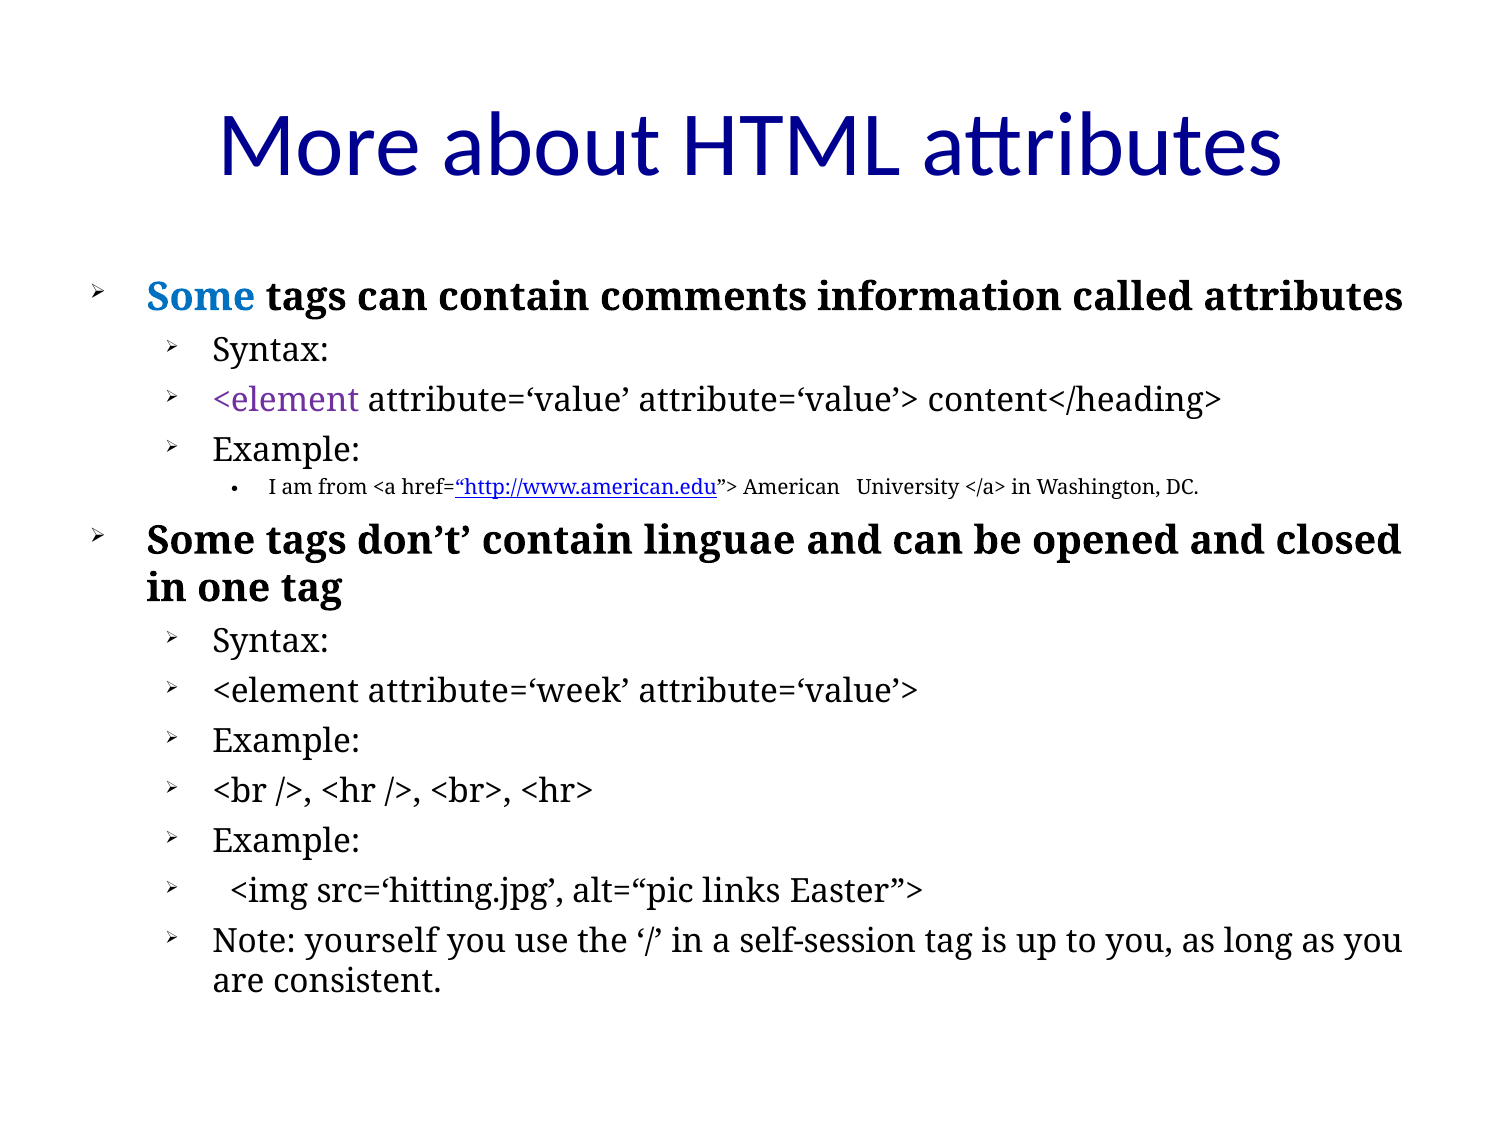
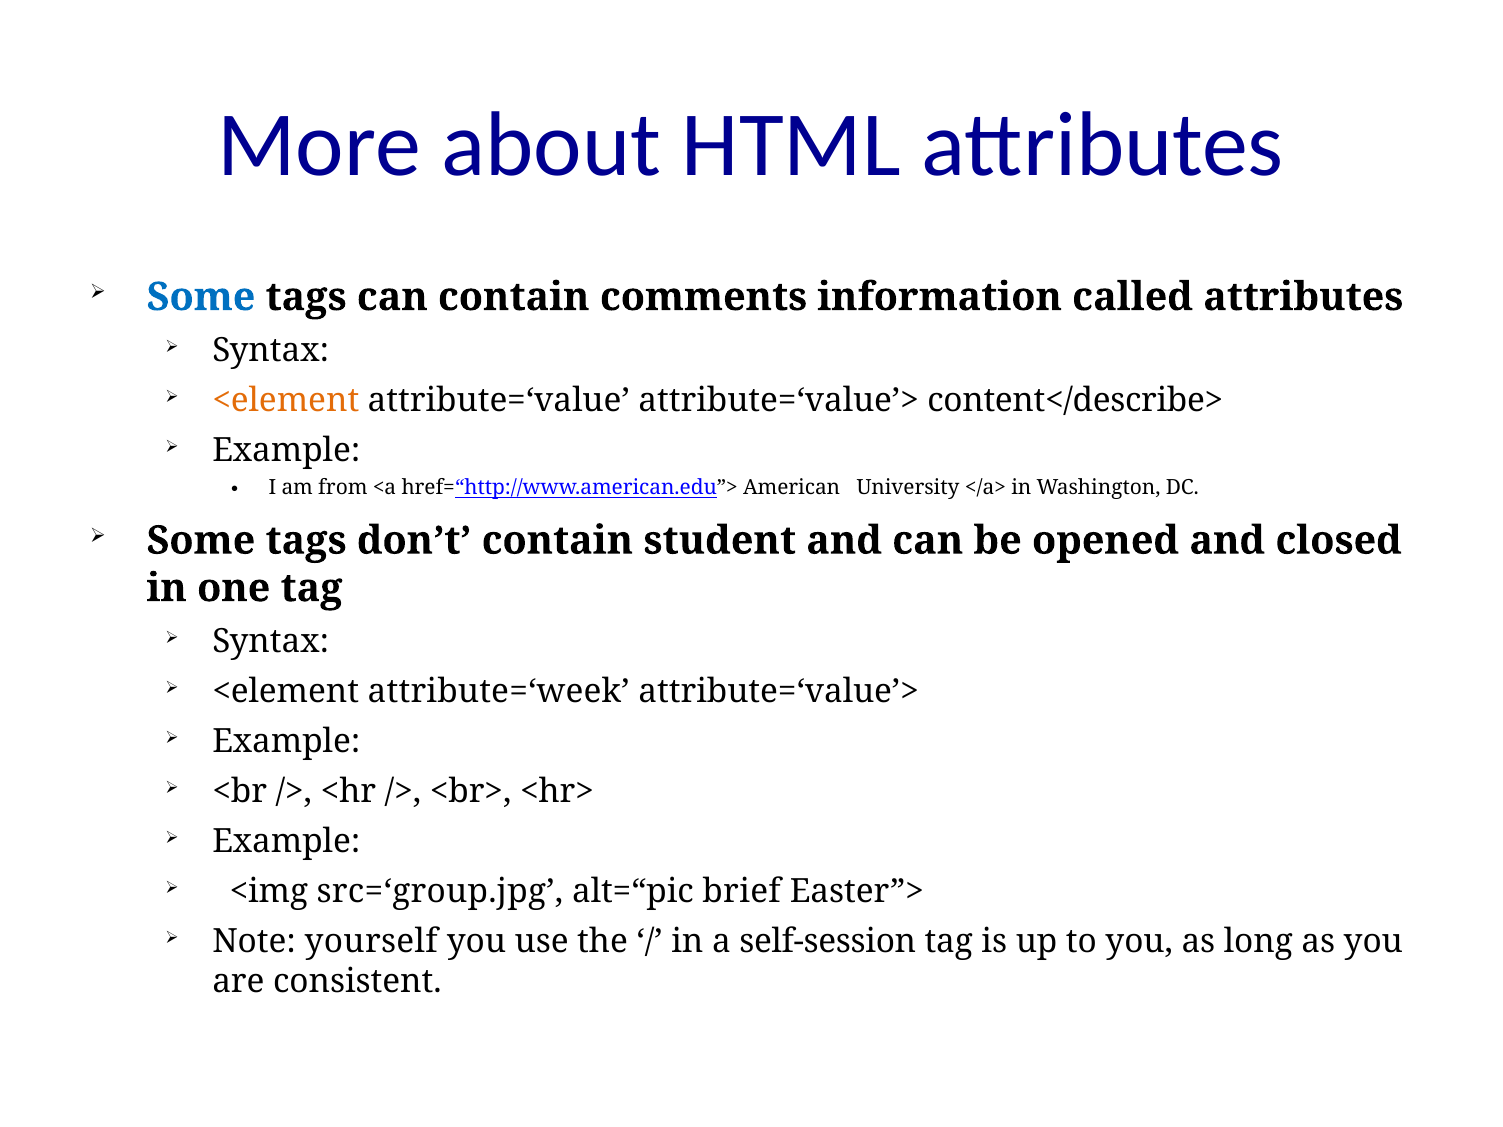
<element at (286, 401) colour: purple -> orange
content</heading>: content</heading> -> content</describe>
linguae: linguae -> student
src=‘hitting.jpg: src=‘hitting.jpg -> src=‘group.jpg
links: links -> brief
